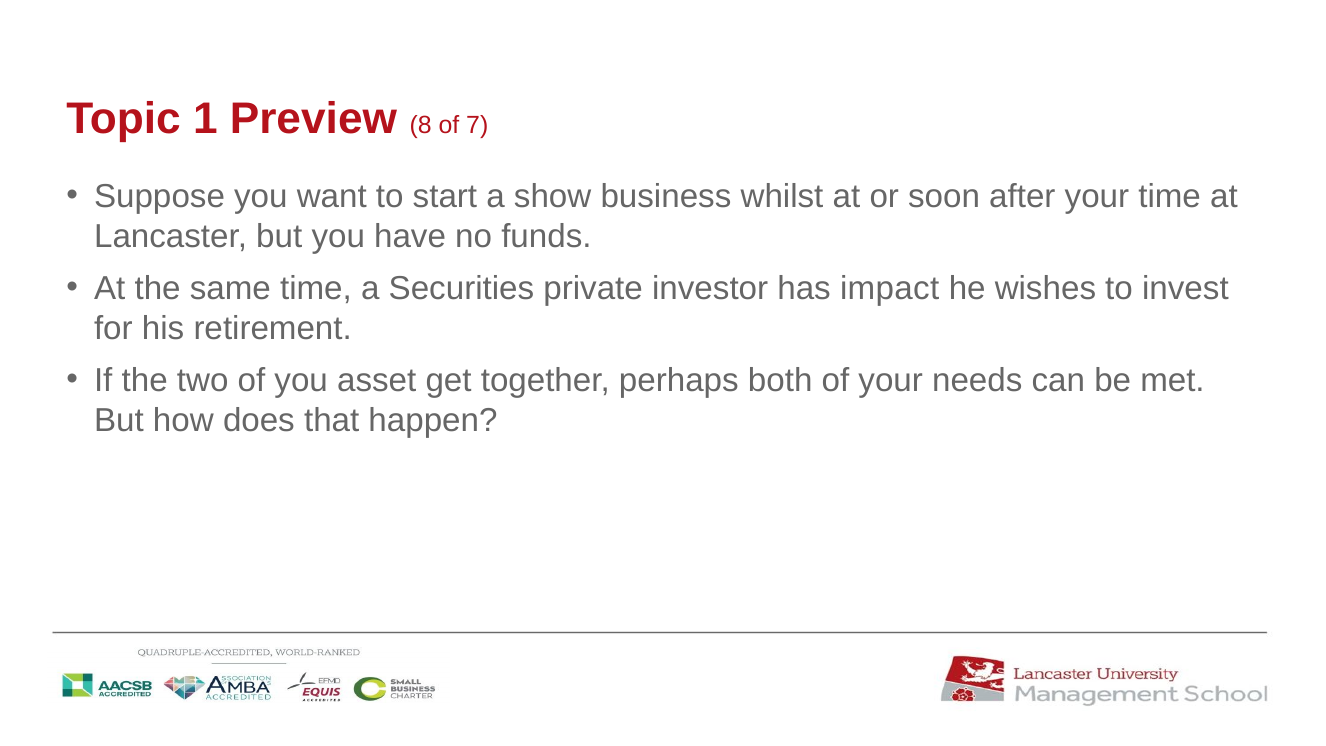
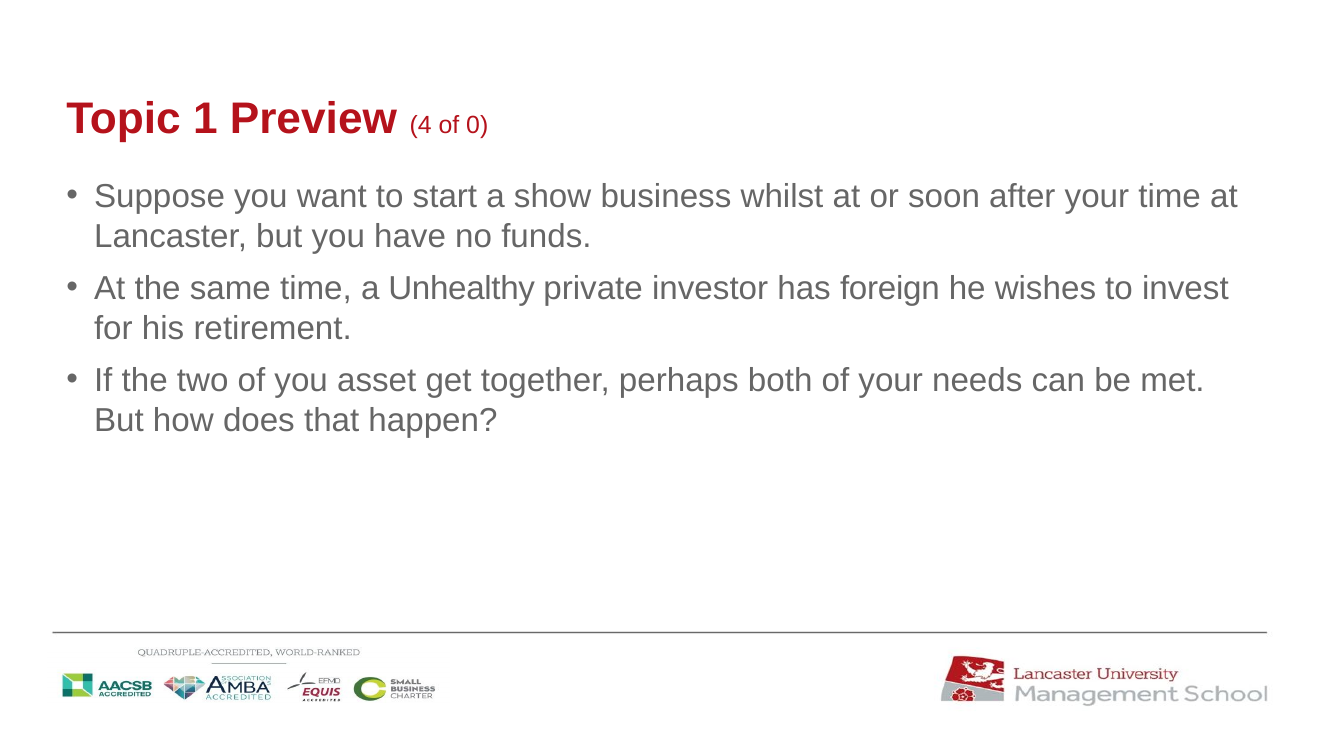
8: 8 -> 4
7: 7 -> 0
Securities: Securities -> Unhealthy
impact: impact -> foreign
